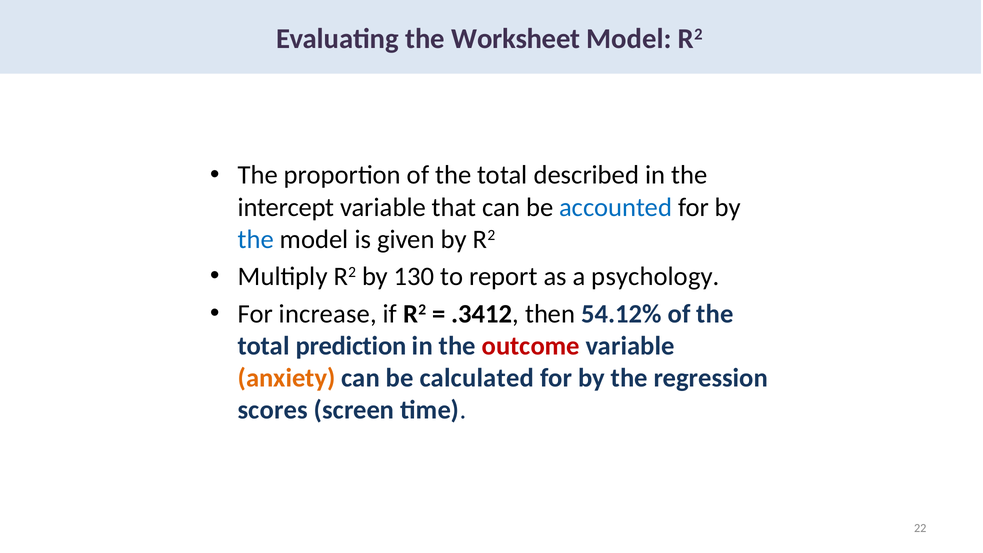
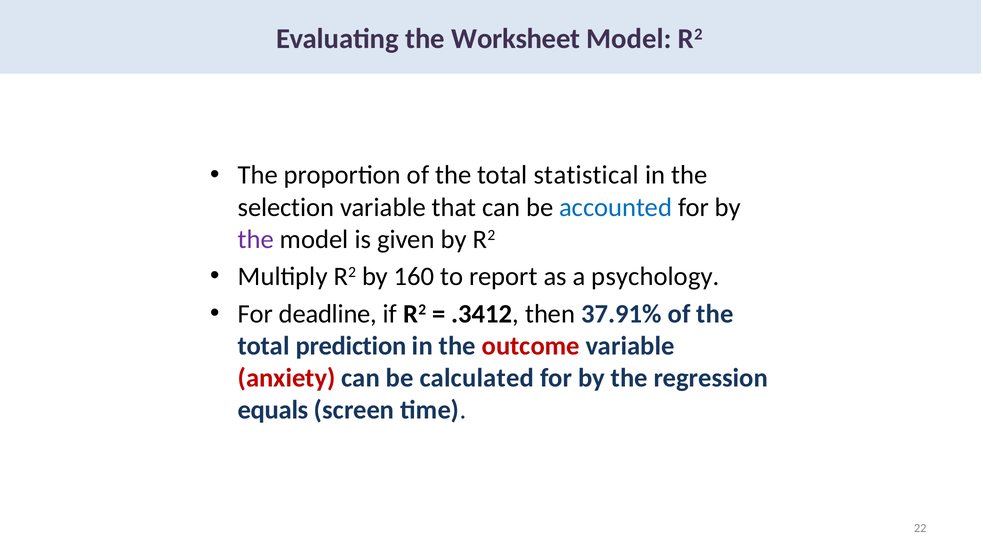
described: described -> statistical
intercept: intercept -> selection
the at (256, 239) colour: blue -> purple
130: 130 -> 160
increase: increase -> deadline
54.12%: 54.12% -> 37.91%
anxiety colour: orange -> red
scores: scores -> equals
